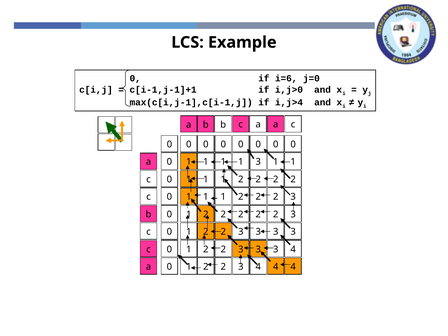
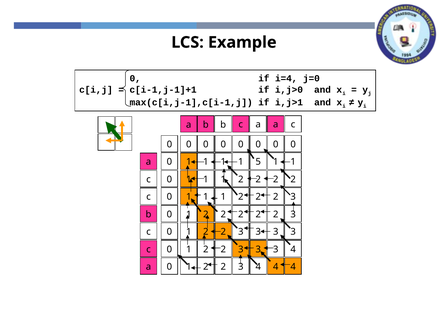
i=6: i=6 -> i=4
i,j>4: i,j>4 -> i,j>1
1 3: 3 -> 5
